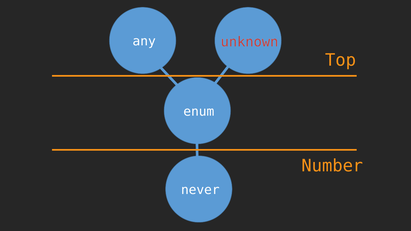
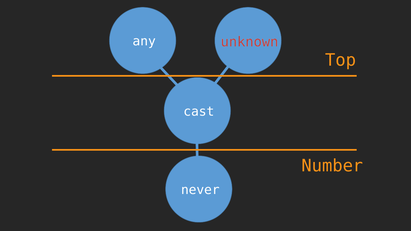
enum: enum -> cast
